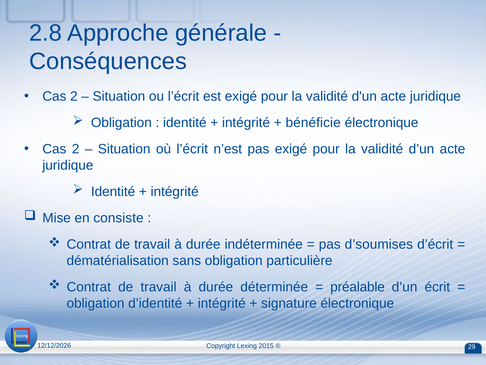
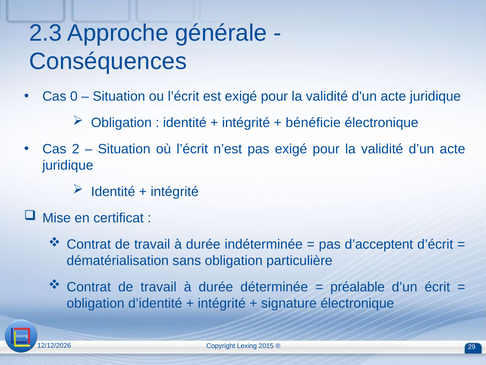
2.8: 2.8 -> 2.3
2 at (74, 96): 2 -> 0
consiste: consiste -> certificat
d’soumises: d’soumises -> d’acceptent
